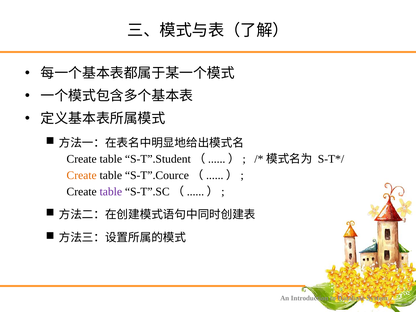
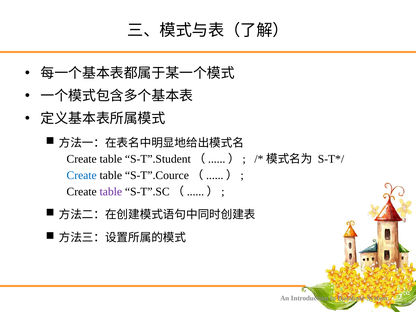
Create at (82, 175) colour: orange -> blue
